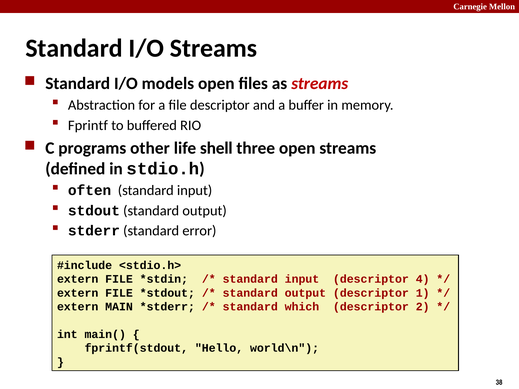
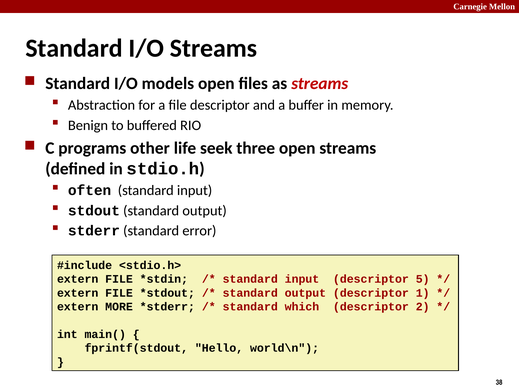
Fprintf: Fprintf -> Benign
shell: shell -> seek
4: 4 -> 5
MAIN: MAIN -> MORE
